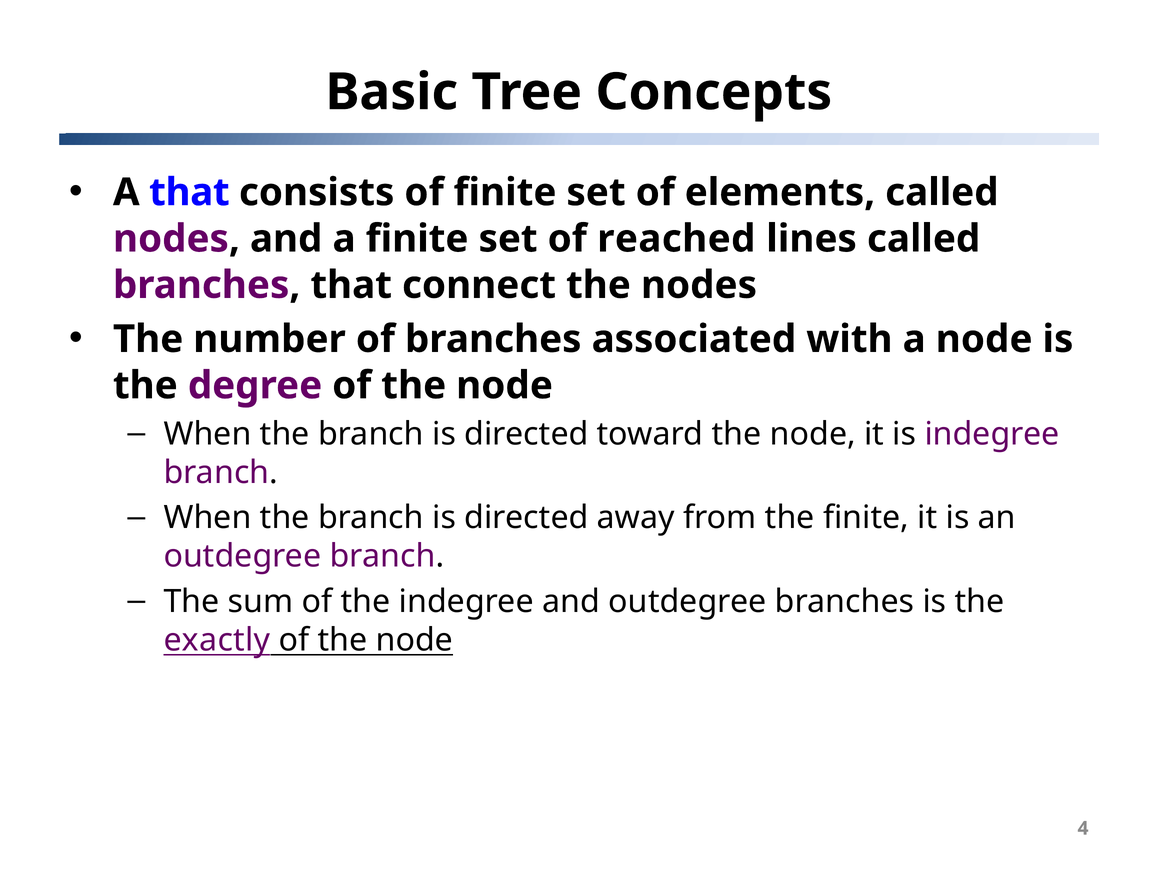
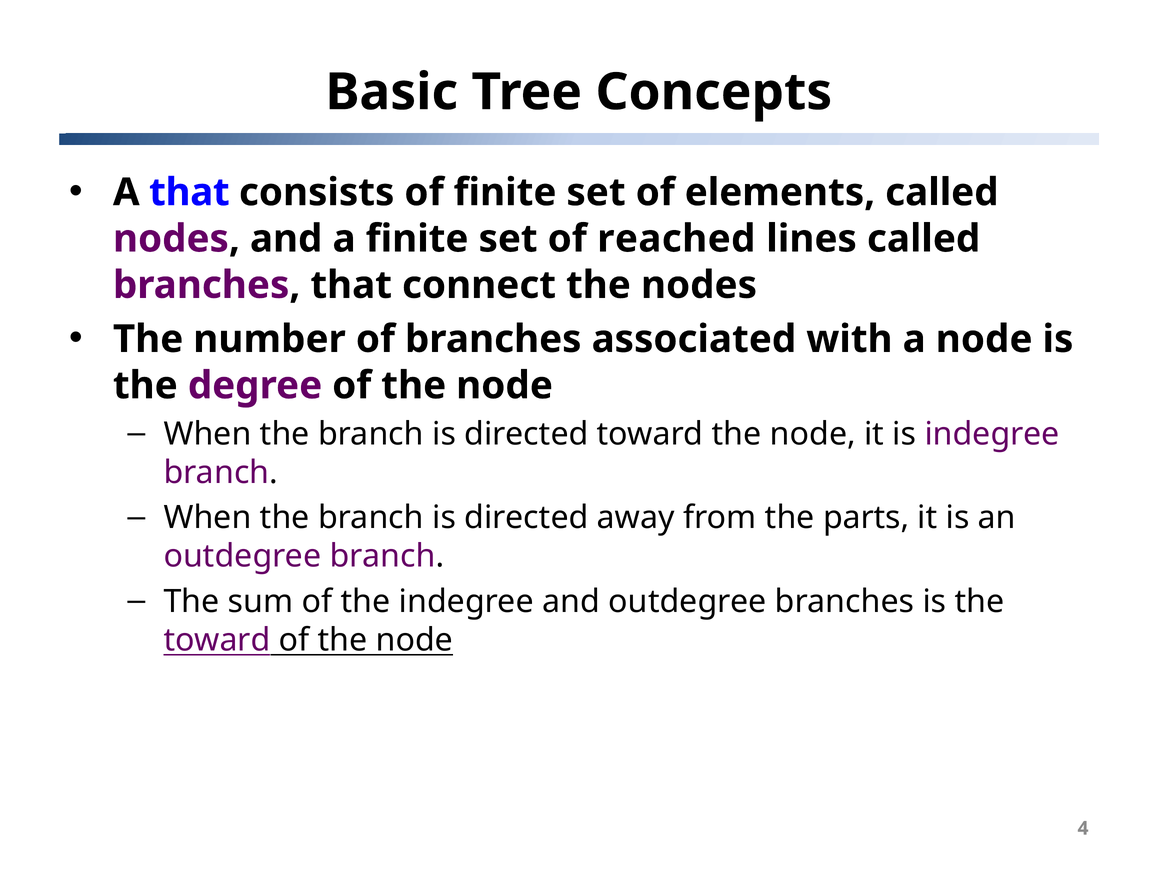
the finite: finite -> parts
exactly at (217, 640): exactly -> toward
